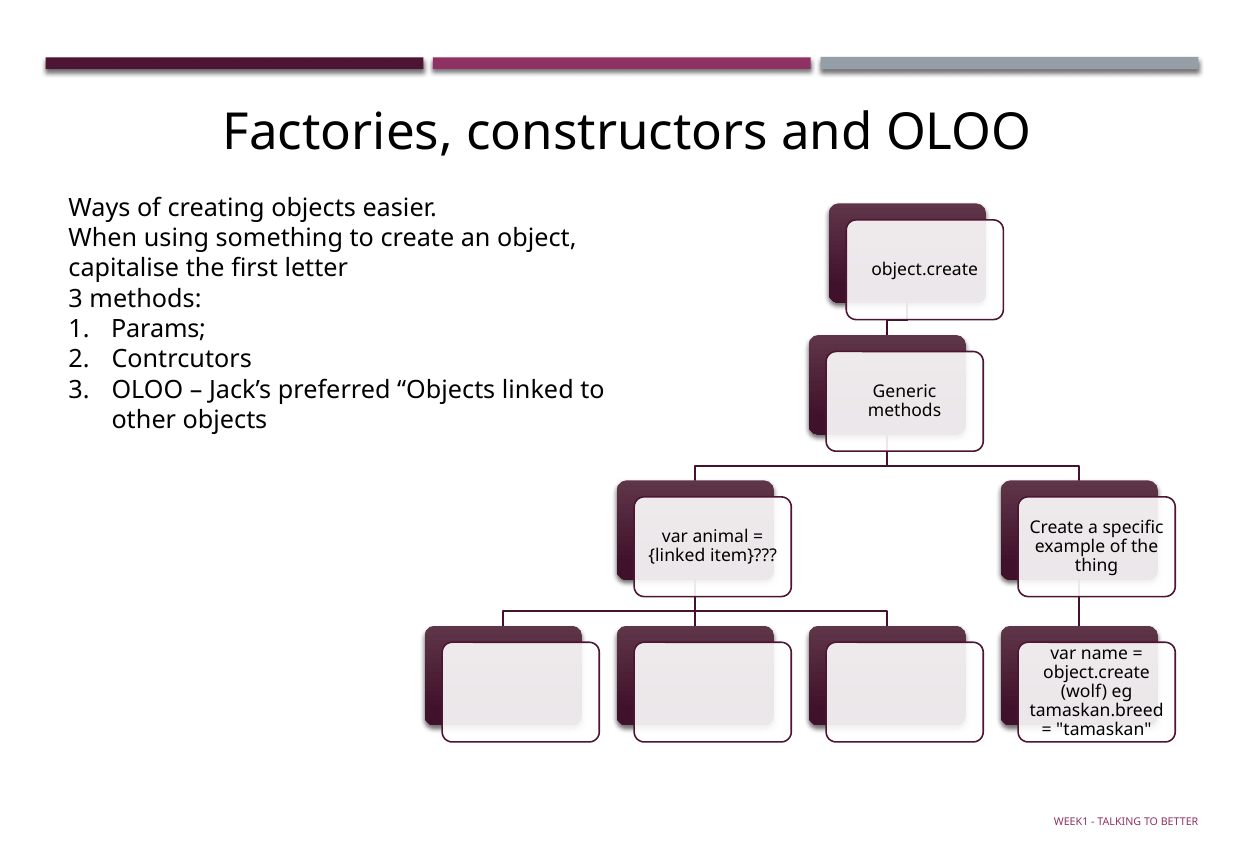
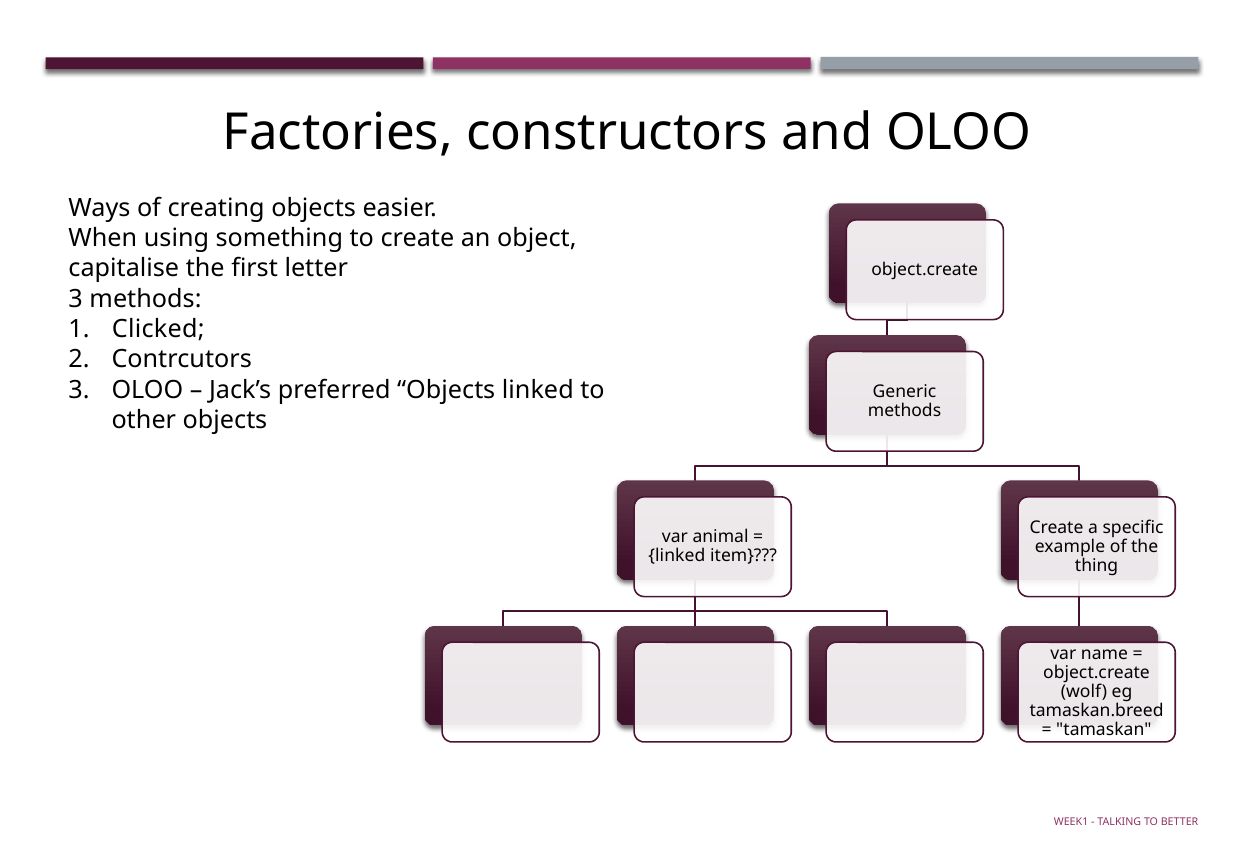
Params: Params -> Clicked
